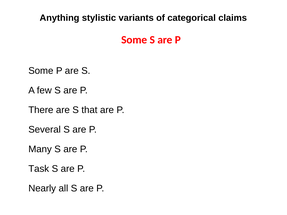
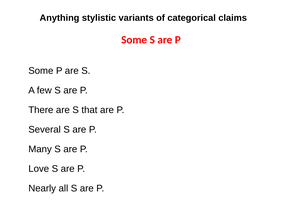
Task: Task -> Love
